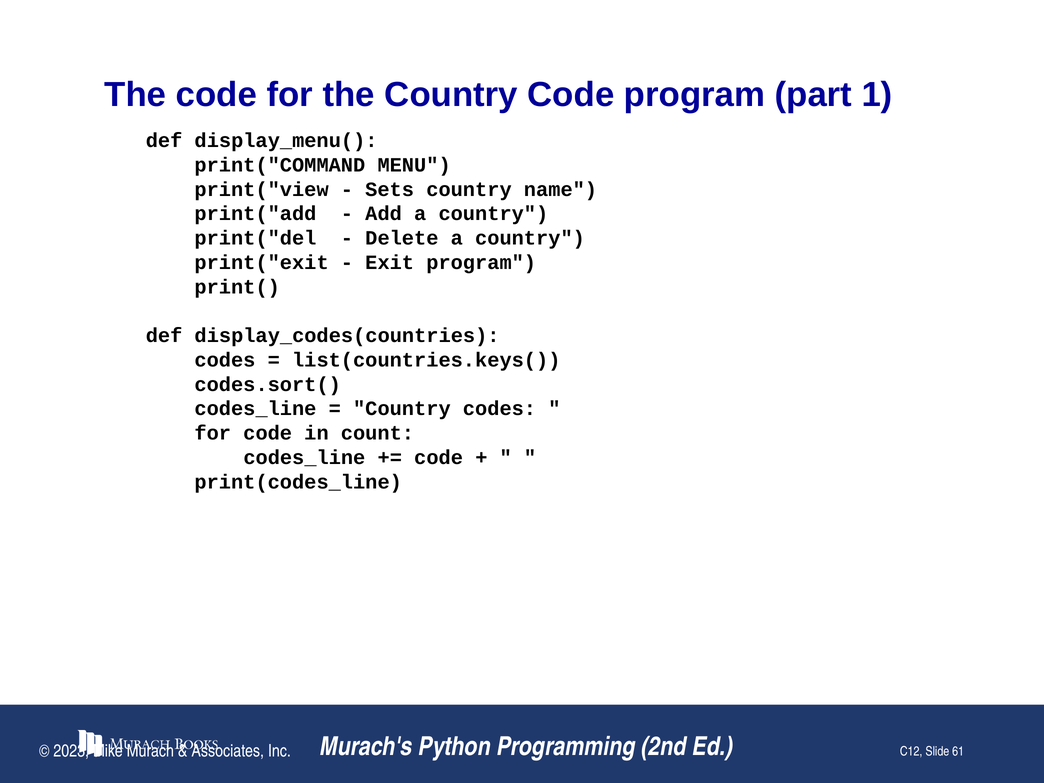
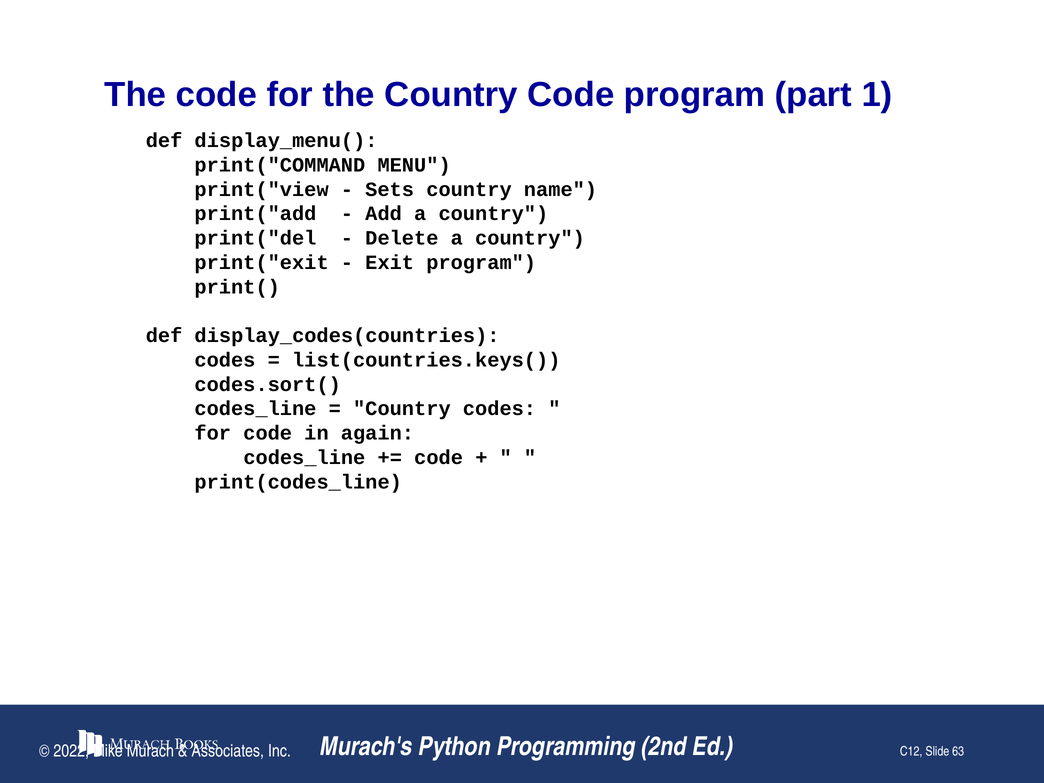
count: count -> again
2023: 2023 -> 2022
61: 61 -> 63
